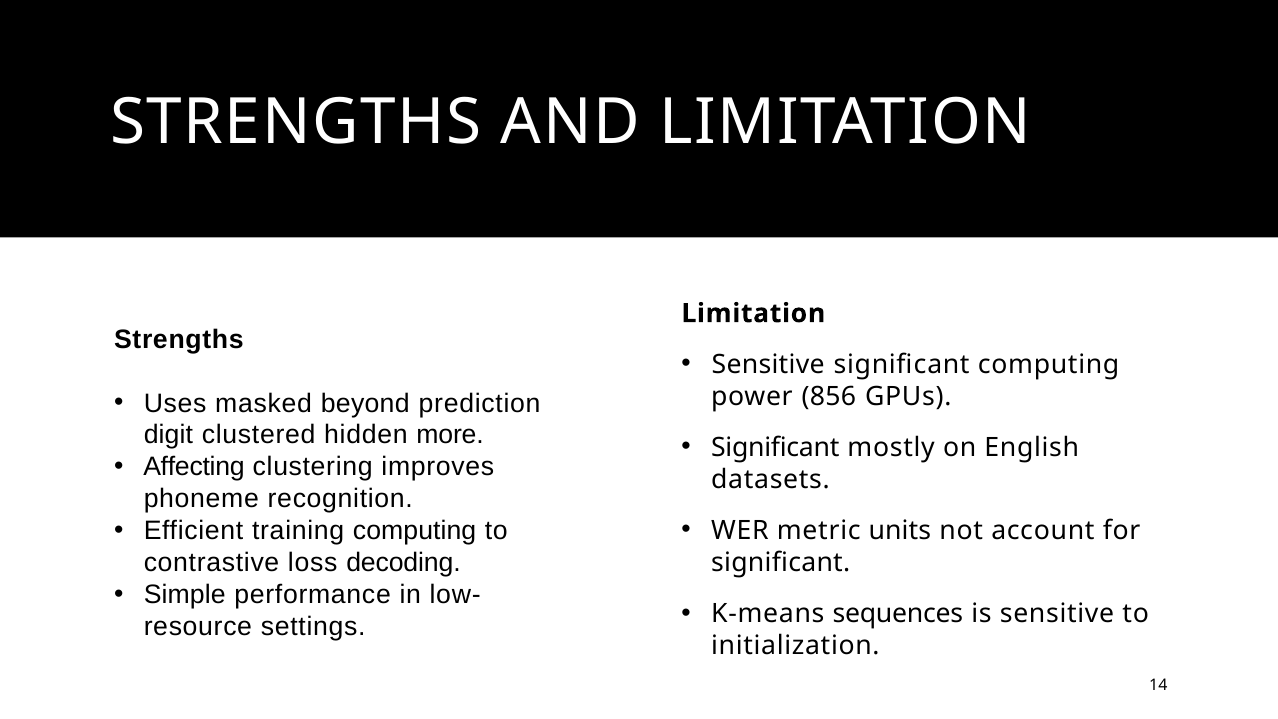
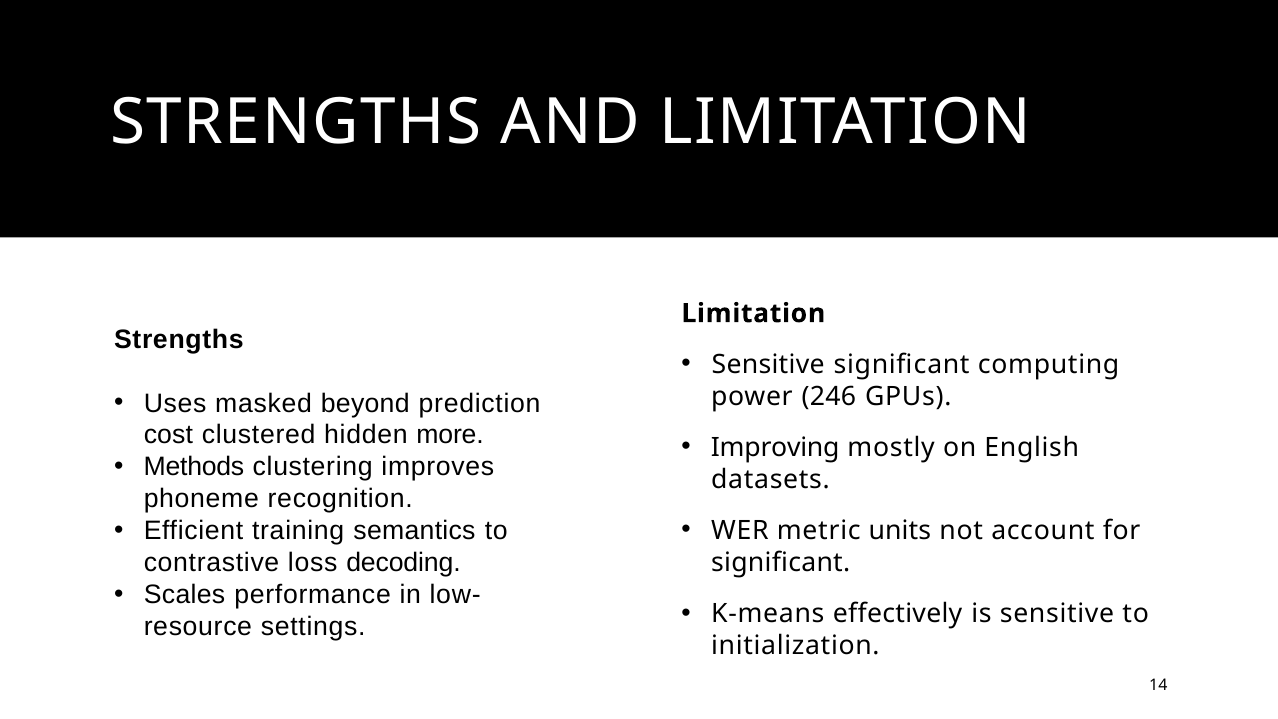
856: 856 -> 246
digit: digit -> cost
Significant at (775, 447): Significant -> Improving
Affecting: Affecting -> Methods
training computing: computing -> semantics
Simple: Simple -> Scales
sequences: sequences -> effectively
